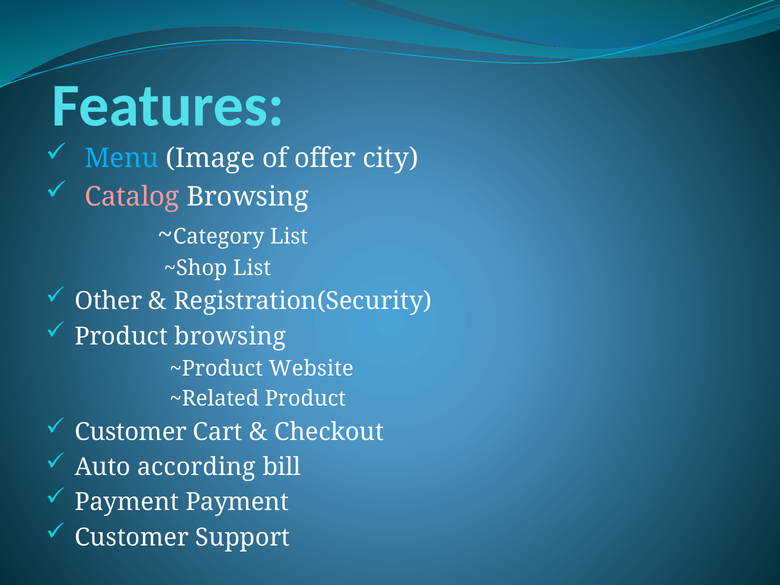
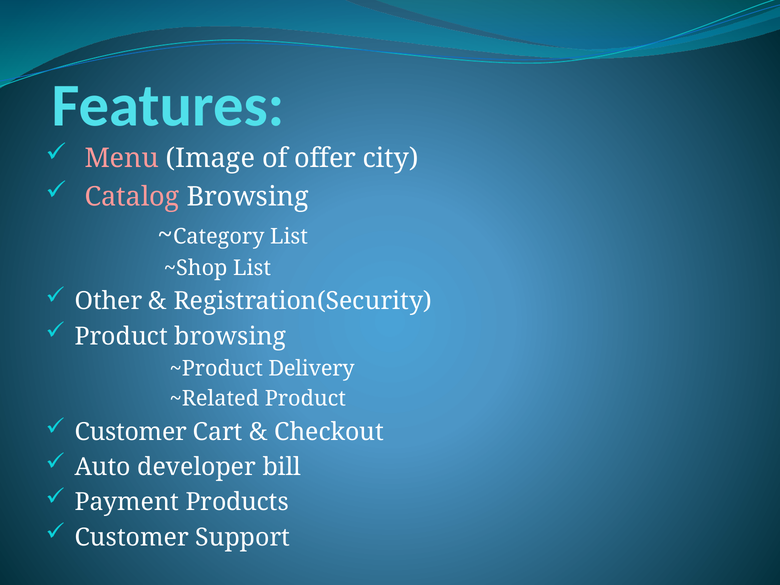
Menu colour: light blue -> pink
Website: Website -> Delivery
according: according -> developer
Payment Payment: Payment -> Products
